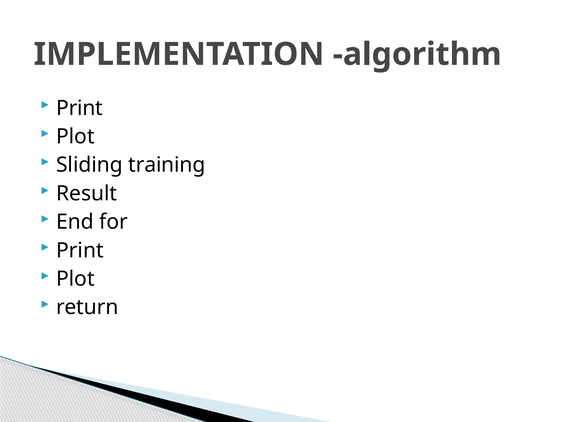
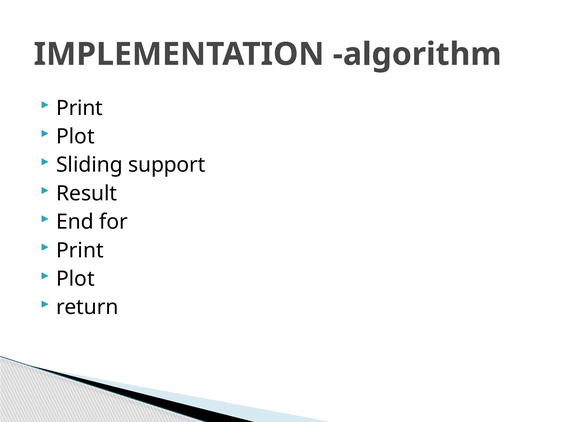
training: training -> support
